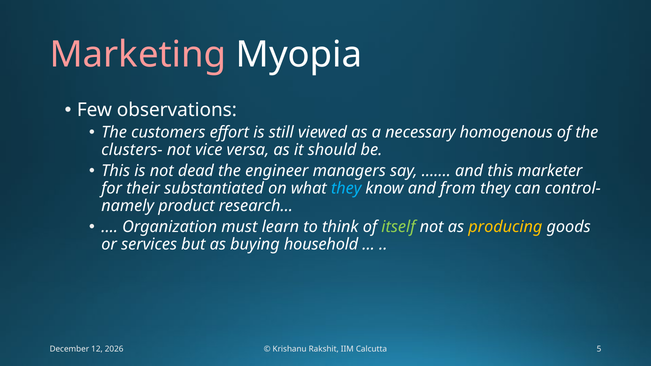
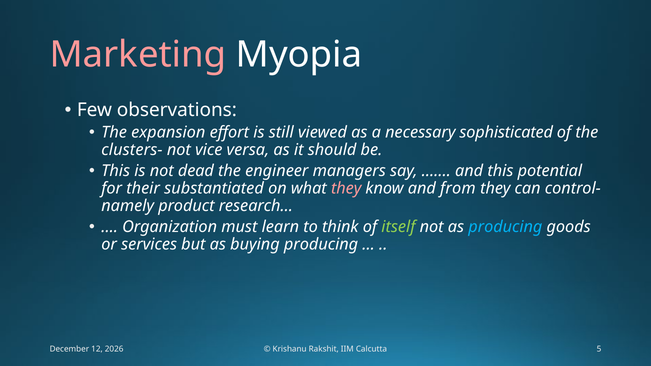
customers: customers -> expansion
homogenous: homogenous -> sophisticated
marketer: marketer -> potential
they at (346, 189) colour: light blue -> pink
producing at (505, 227) colour: yellow -> light blue
buying household: household -> producing
